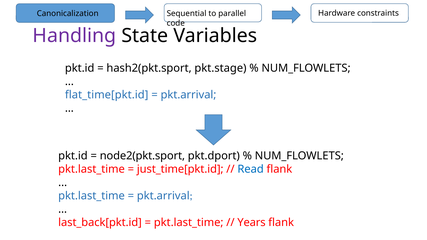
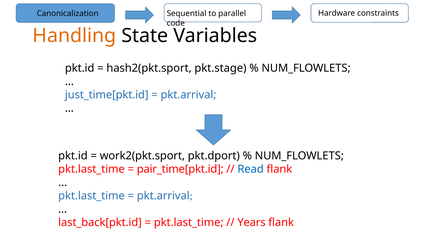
Handling colour: purple -> orange
flat_time[pkt.id: flat_time[pkt.id -> just_time[pkt.id
node2(pkt.sport: node2(pkt.sport -> work2(pkt.sport
just_time[pkt.id: just_time[pkt.id -> pair_time[pkt.id
